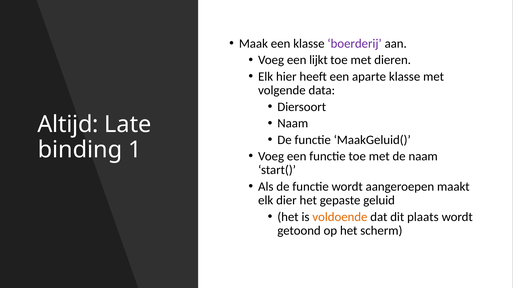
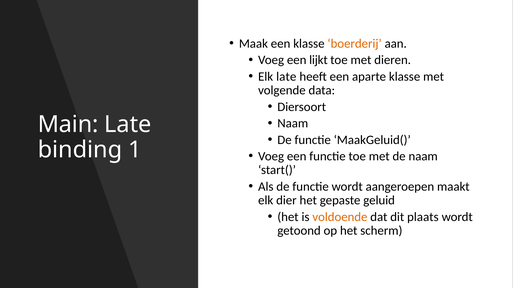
boerderij colour: purple -> orange
Elk hier: hier -> late
Altijd: Altijd -> Main
